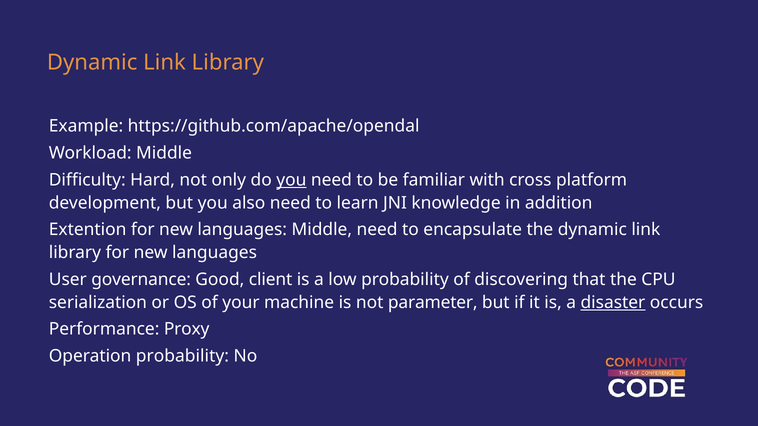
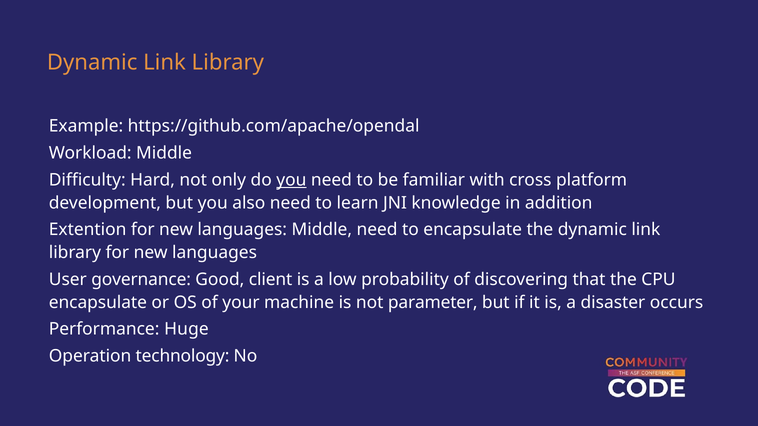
serialization at (98, 303): serialization -> encapsulate
disaster underline: present -> none
Proxy: Proxy -> Huge
Operation probability: probability -> technology
